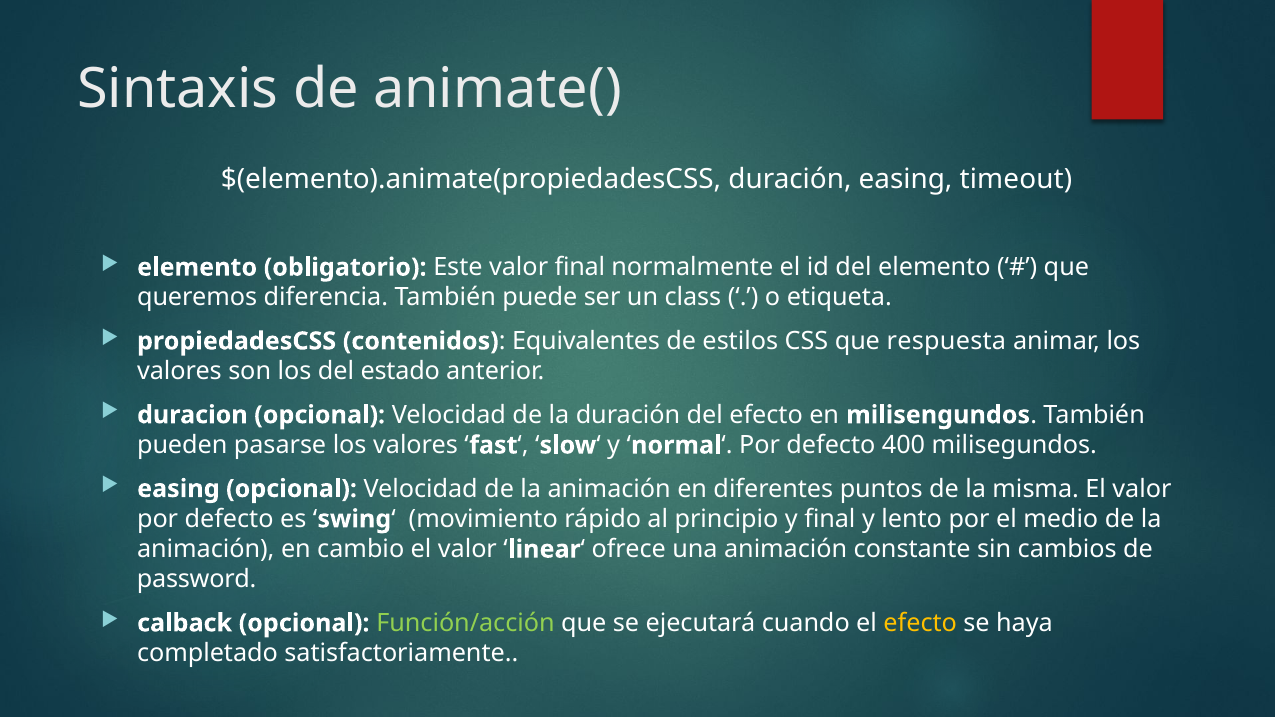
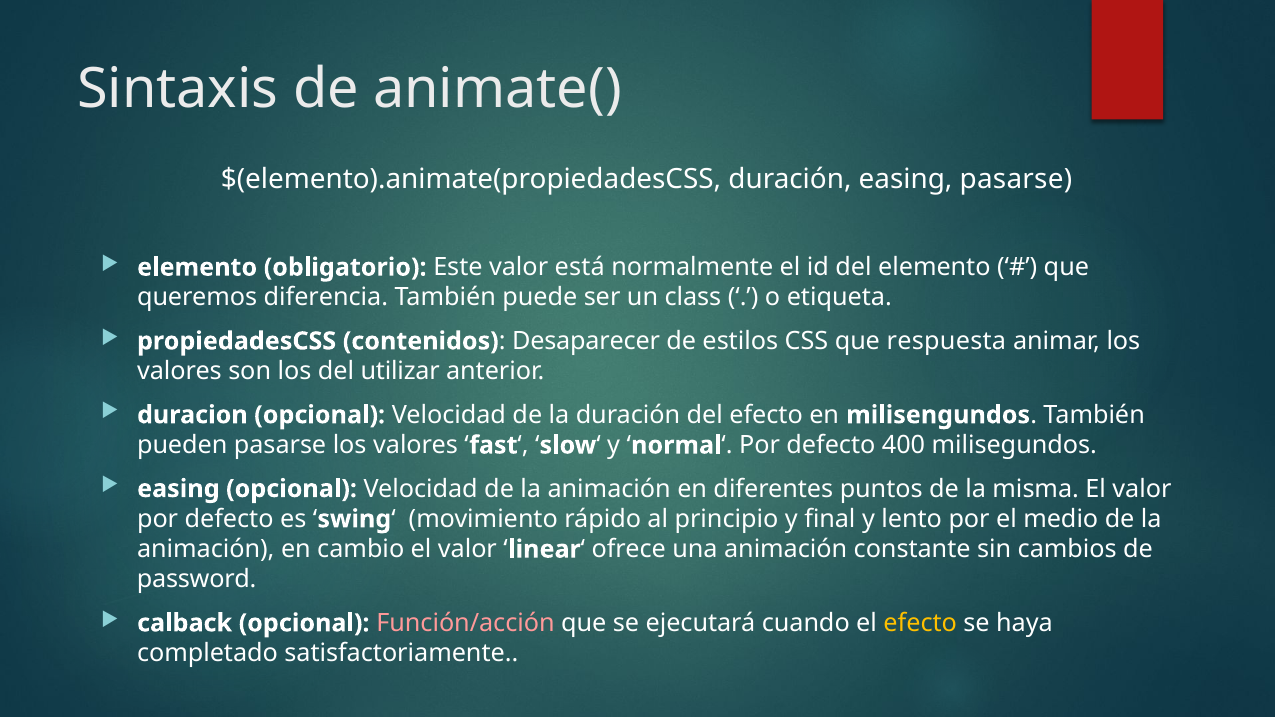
easing timeout: timeout -> pasarse
valor final: final -> está
Equivalentes: Equivalentes -> Desaparecer
estado: estado -> utilizar
Función/acción colour: light green -> pink
